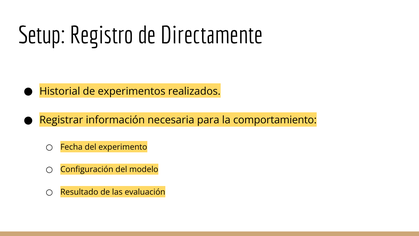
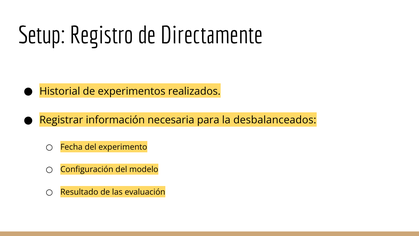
comportamiento: comportamiento -> desbalanceados
